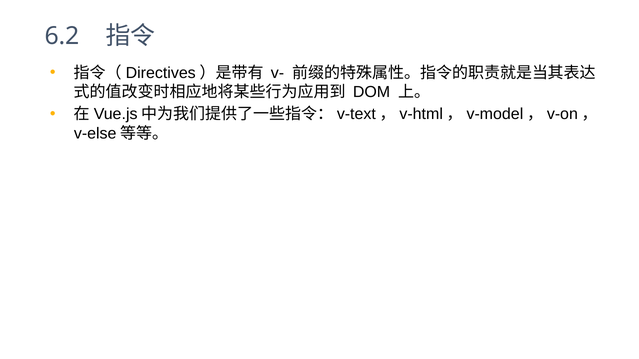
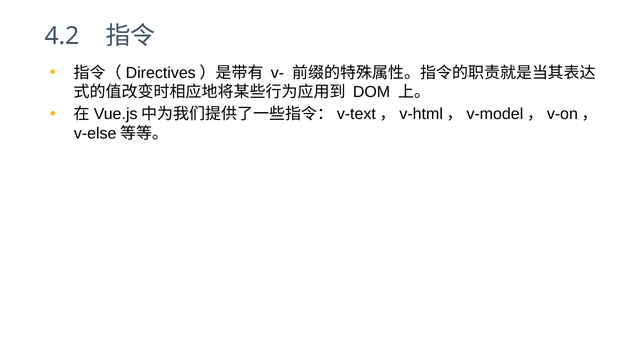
6.2: 6.2 -> 4.2
